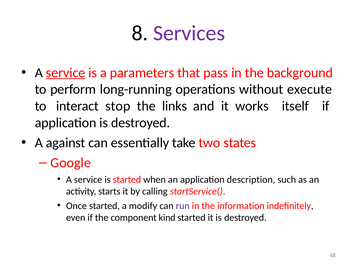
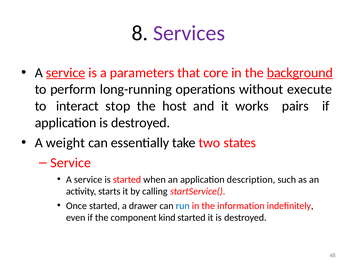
pass: pass -> core
background underline: none -> present
links: links -> host
itself: itself -> pairs
against: against -> weight
Google at (71, 163): Google -> Service
modify: modify -> drawer
run colour: purple -> blue
